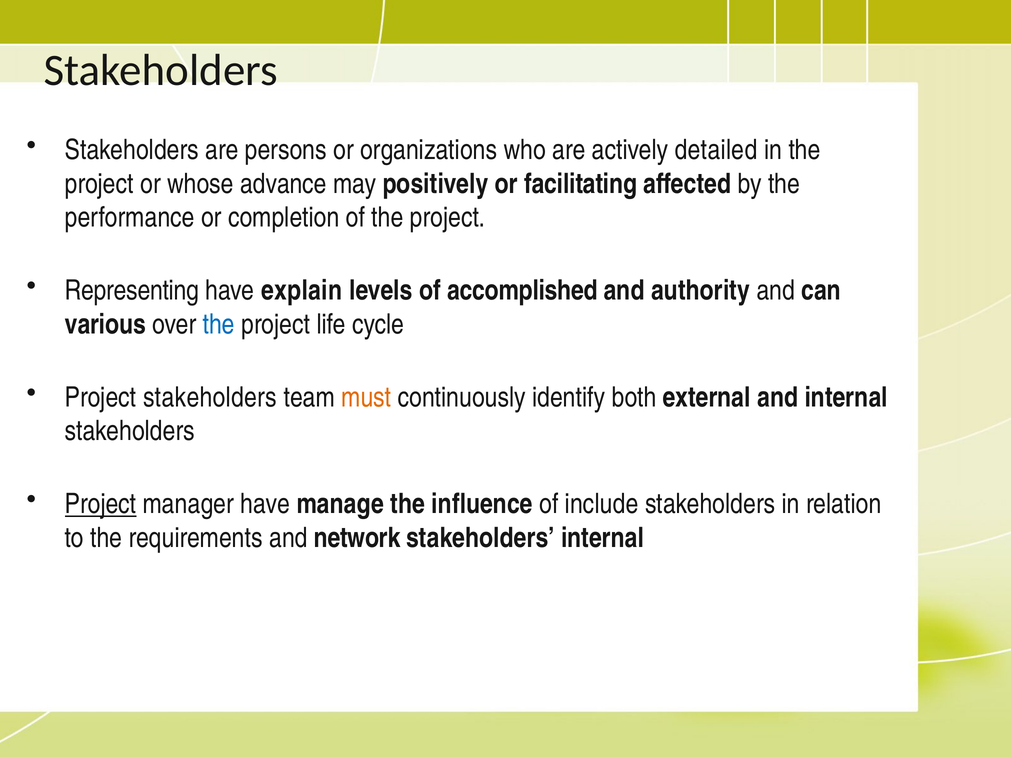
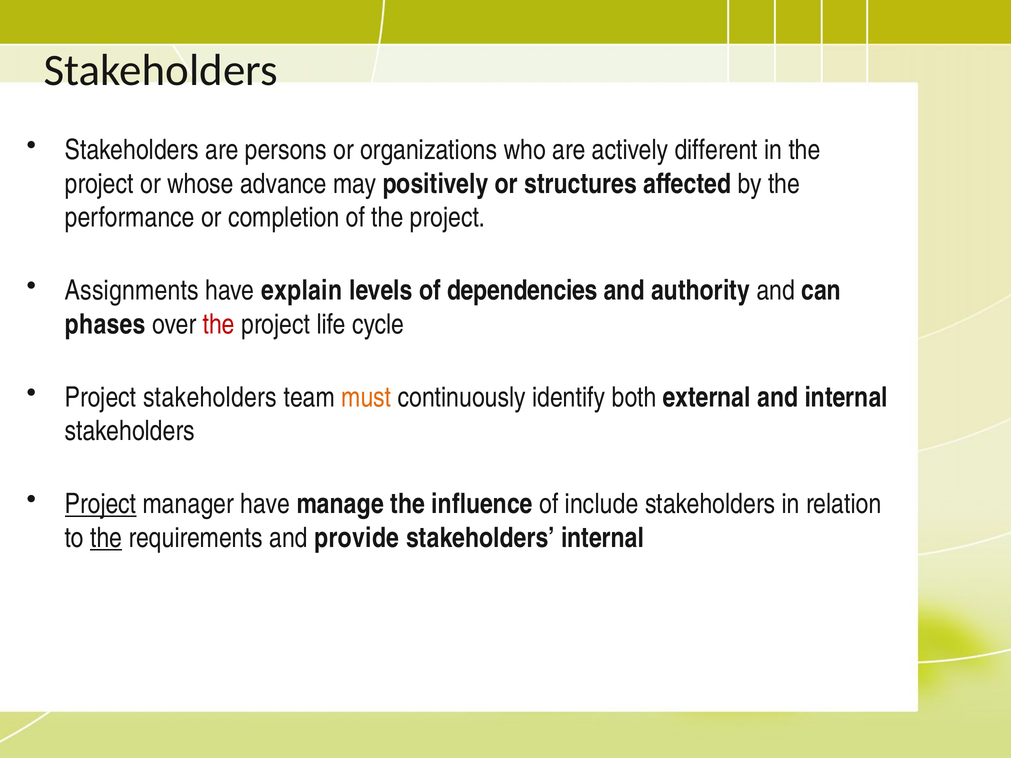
detailed: detailed -> different
facilitating: facilitating -> structures
Representing: Representing -> Assignments
accomplished: accomplished -> dependencies
various: various -> phases
the at (219, 324) colour: blue -> red
the at (106, 538) underline: none -> present
network: network -> provide
